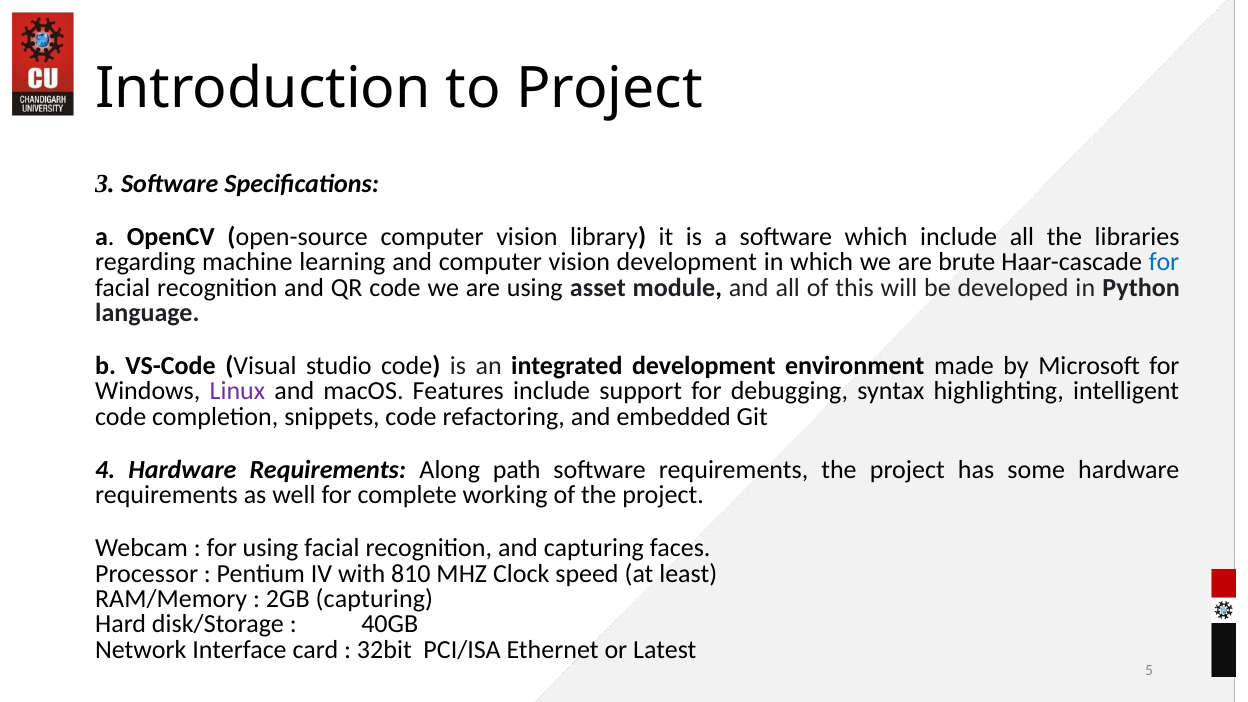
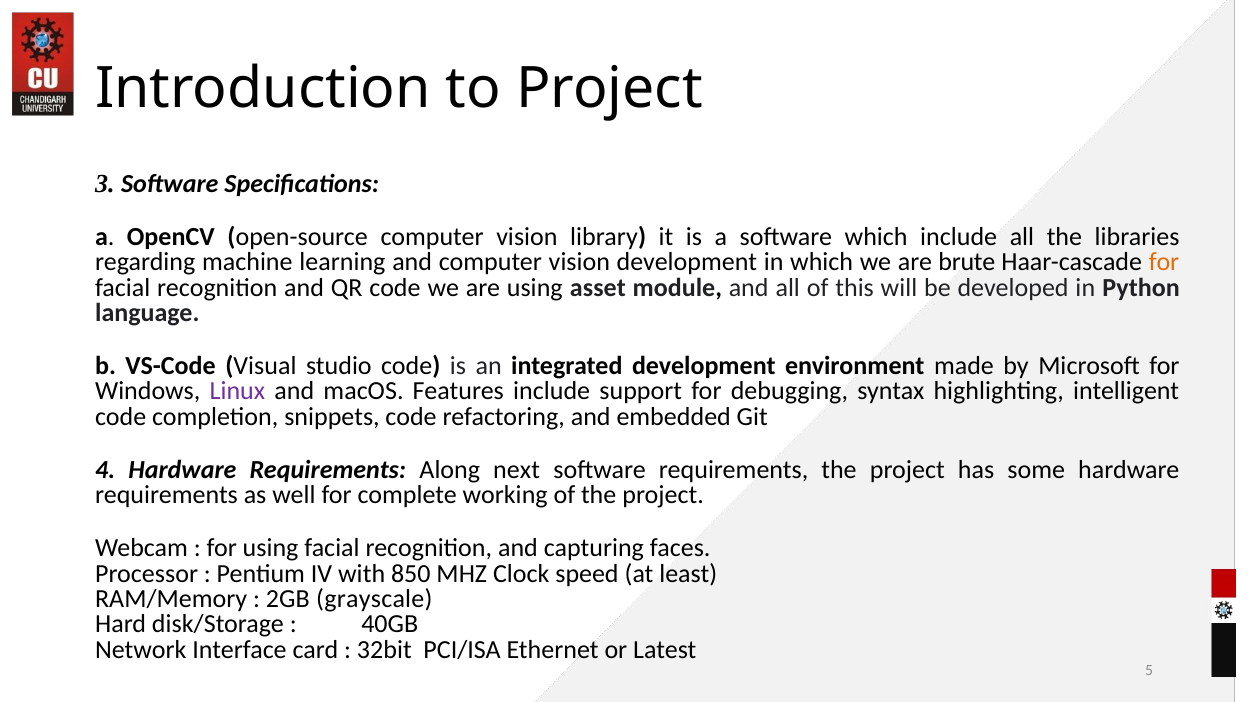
for at (1164, 262) colour: blue -> orange
path: path -> next
810: 810 -> 850
2GB capturing: capturing -> grayscale
